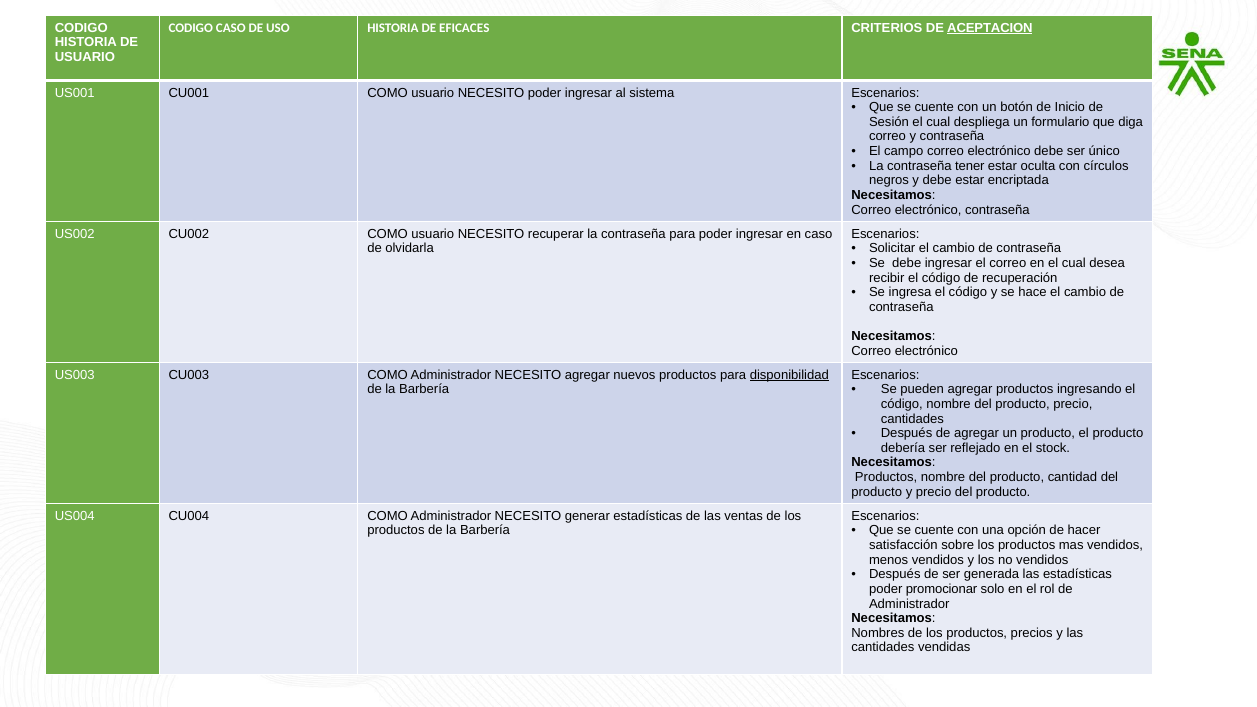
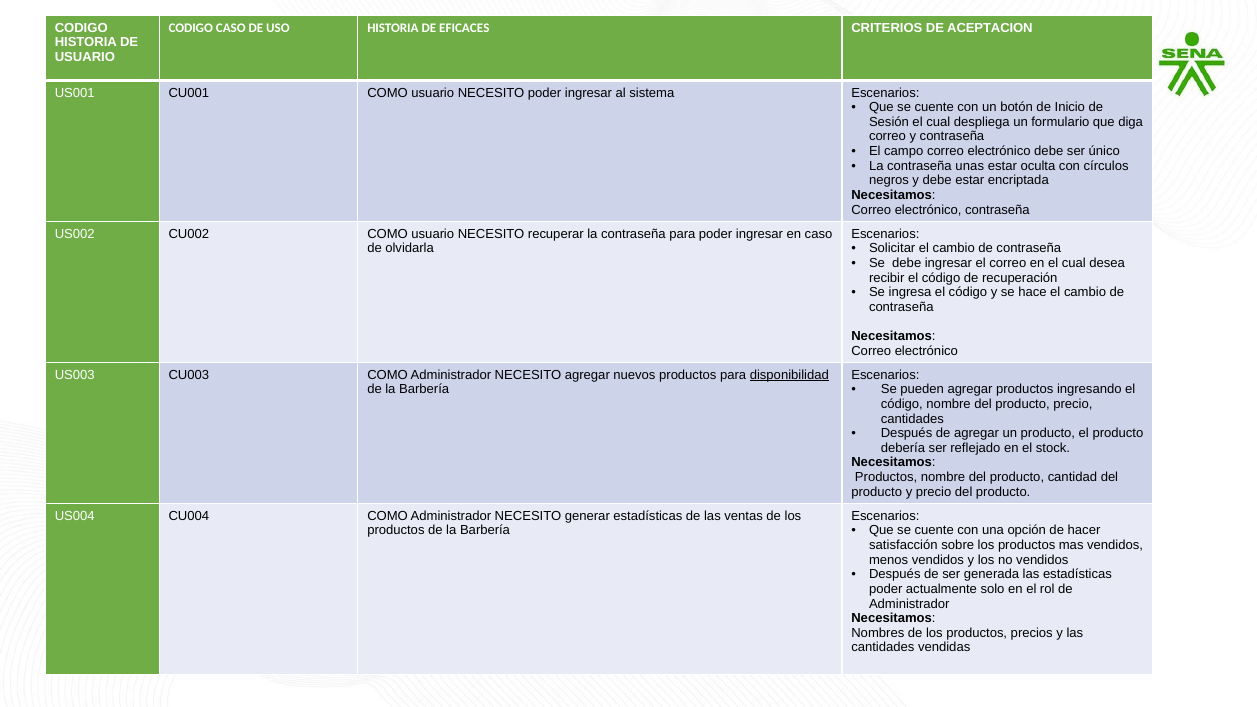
ACEPTACION underline: present -> none
tener: tener -> unas
promocionar: promocionar -> actualmente
